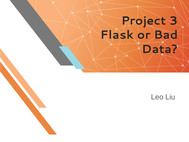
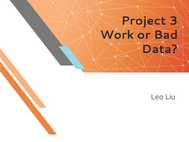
Flask: Flask -> Work
